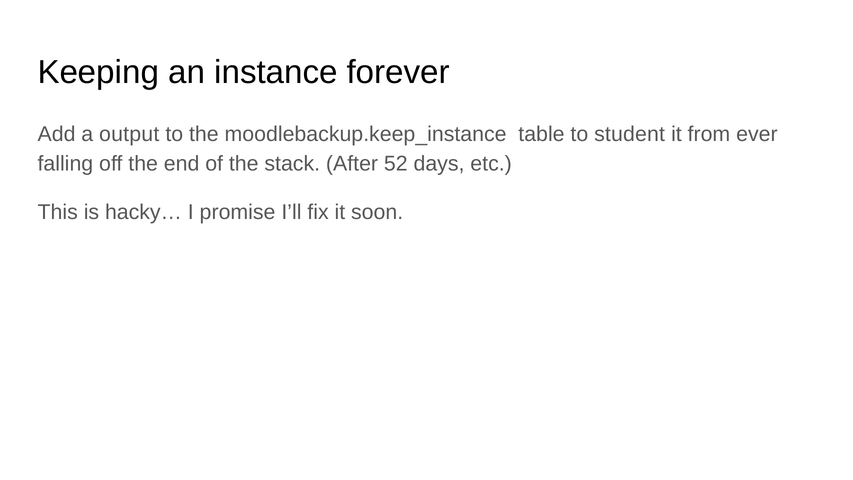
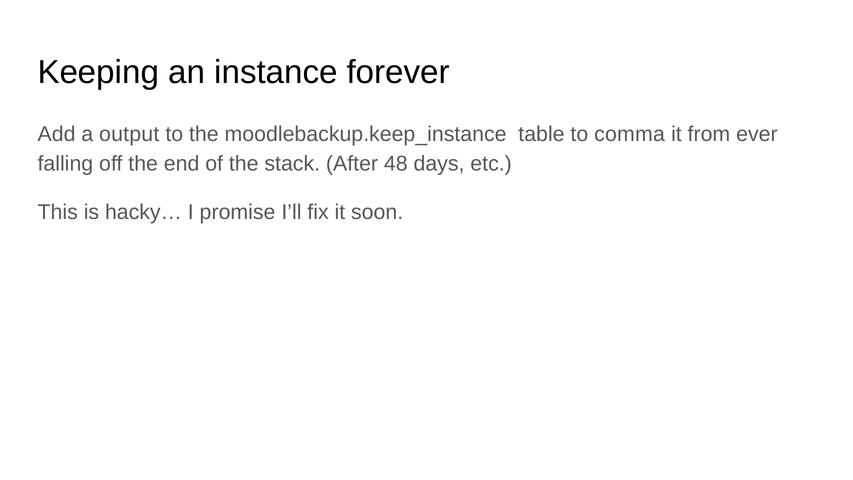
student: student -> comma
52: 52 -> 48
